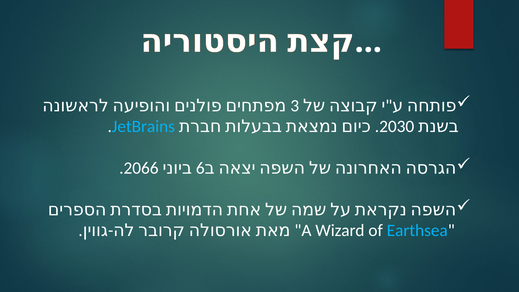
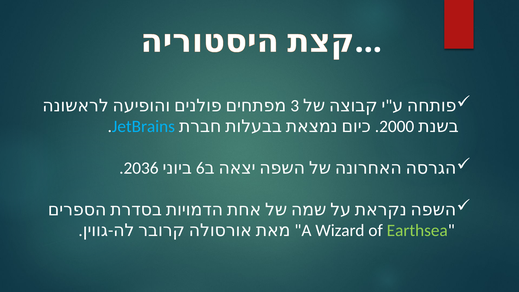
2030: 2030 -> 2000
2066: 2066 -> 2036
Earthsea colour: light blue -> light green
